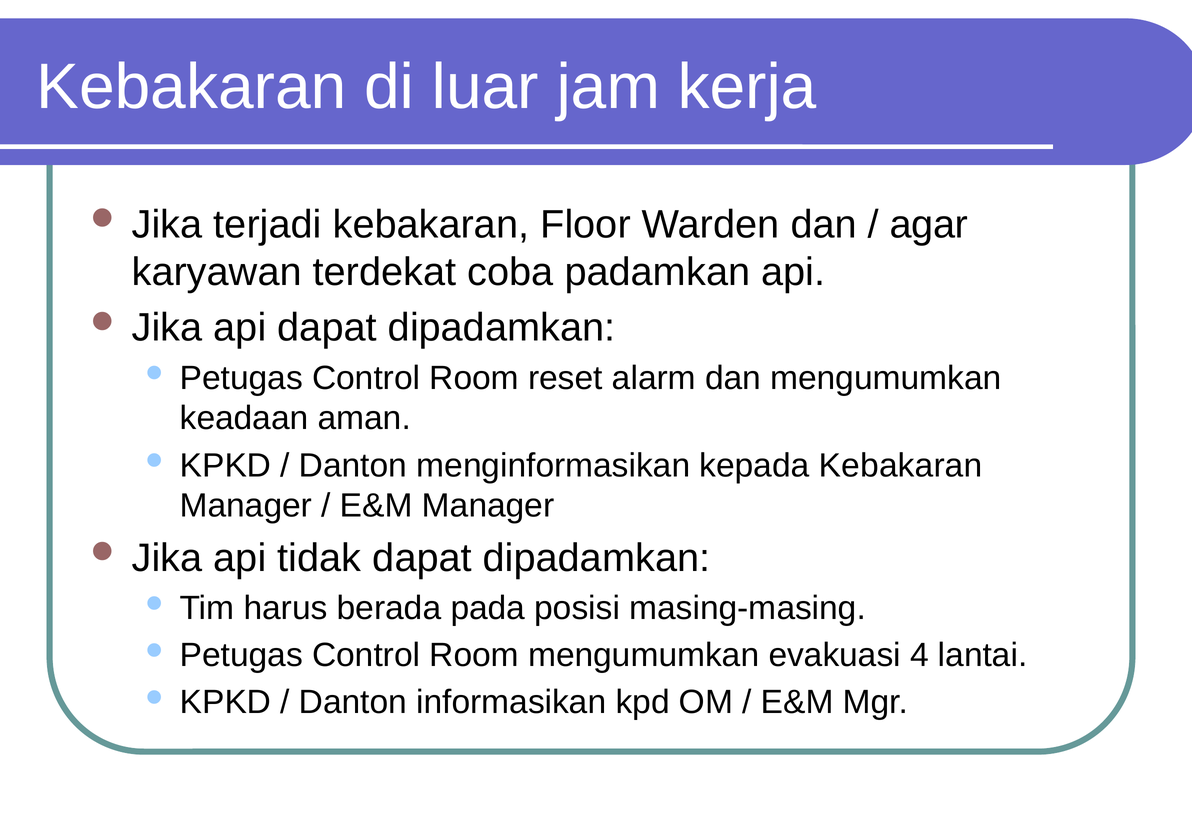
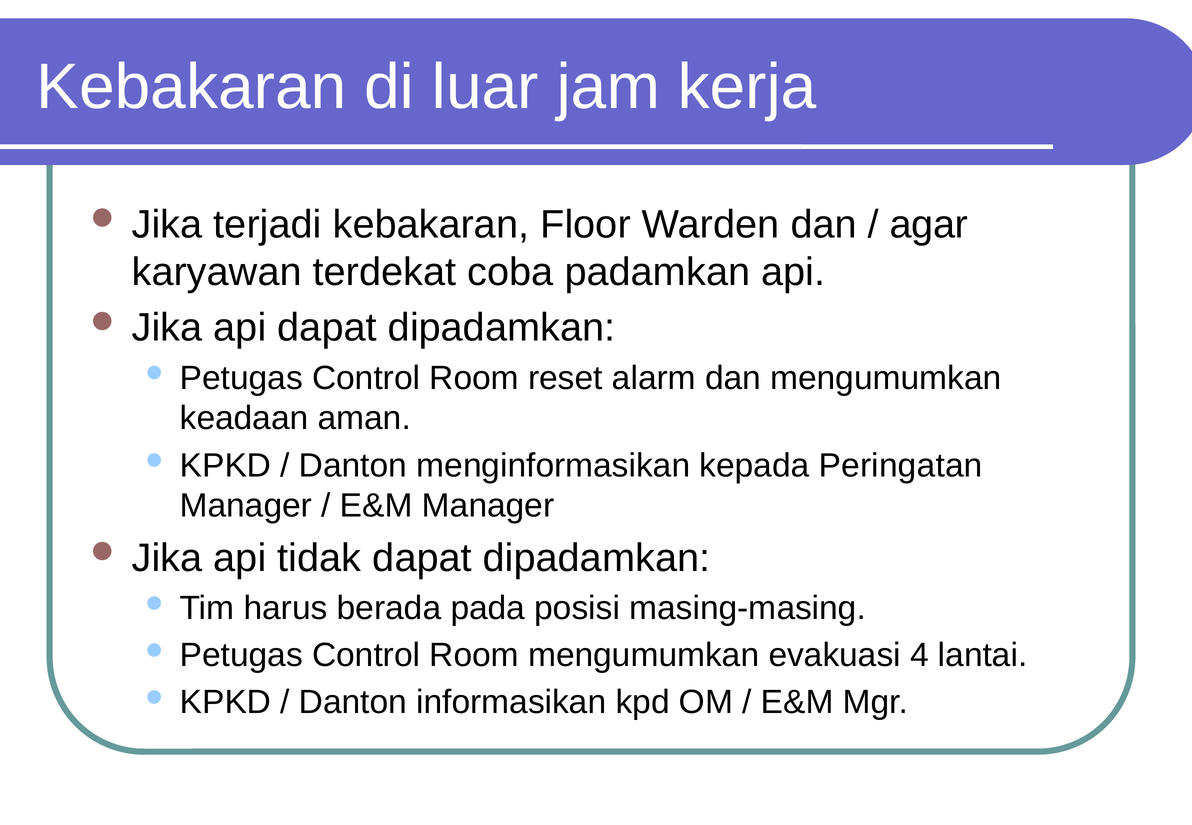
kepada Kebakaran: Kebakaran -> Peringatan
